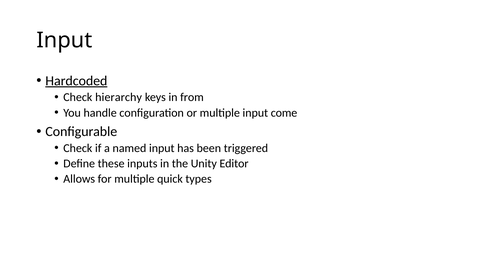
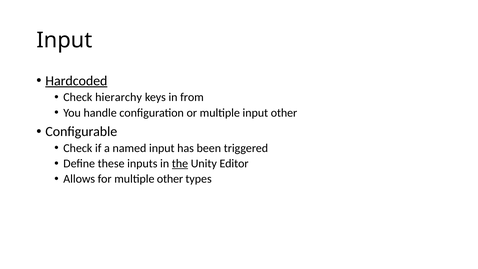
input come: come -> other
the underline: none -> present
multiple quick: quick -> other
